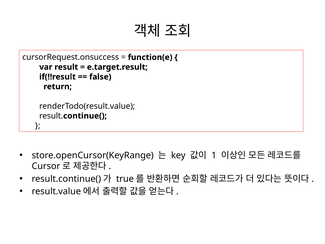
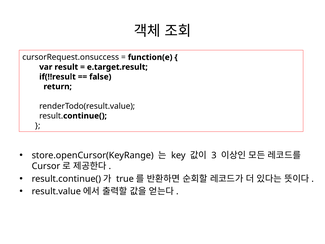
1: 1 -> 3
